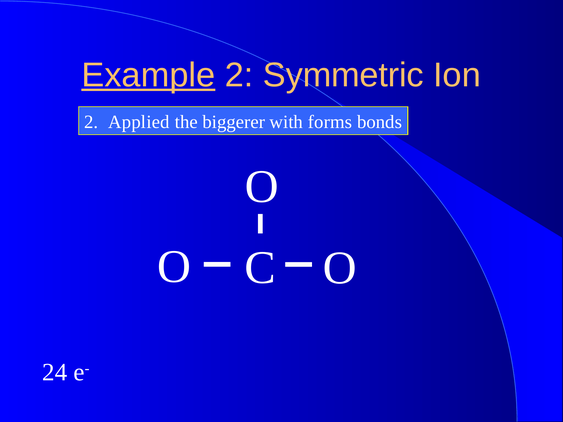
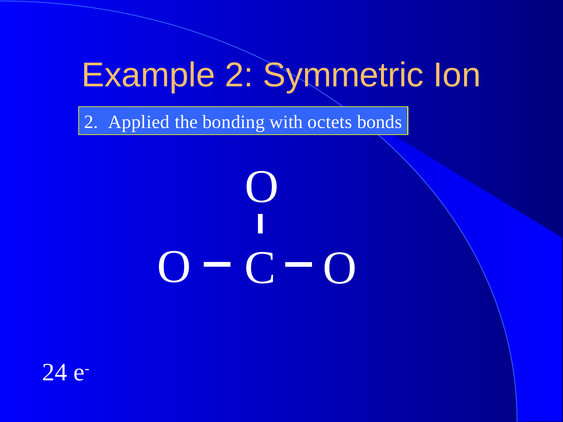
Example underline: present -> none
biggerer: biggerer -> bonding
forms: forms -> octets
